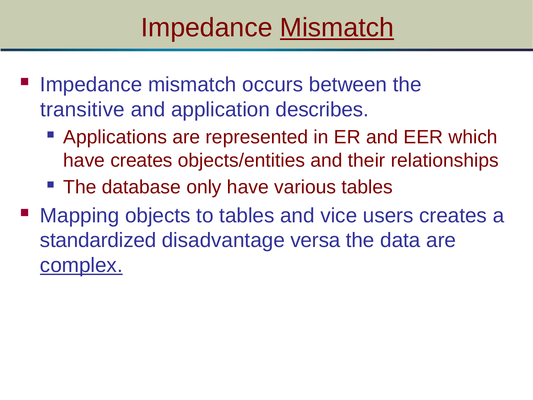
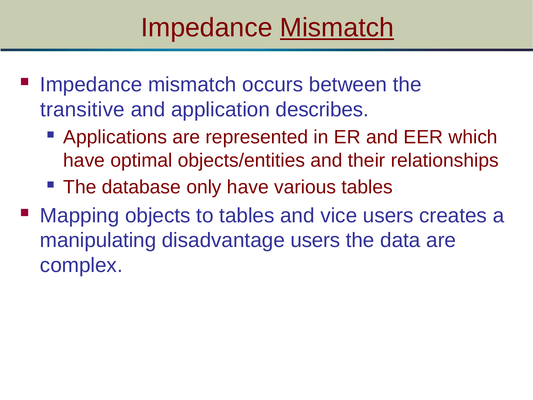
have creates: creates -> optimal
standardized: standardized -> manipulating
disadvantage versa: versa -> users
complex underline: present -> none
